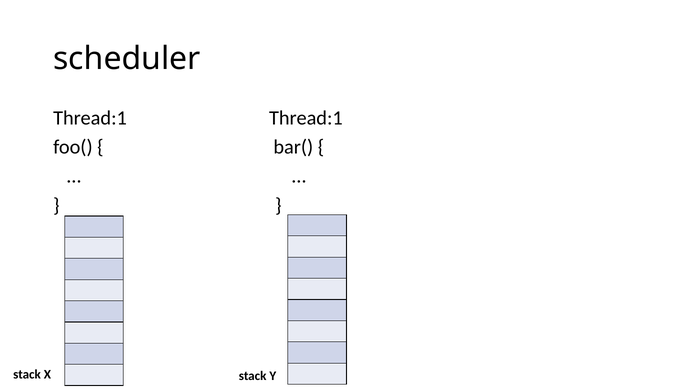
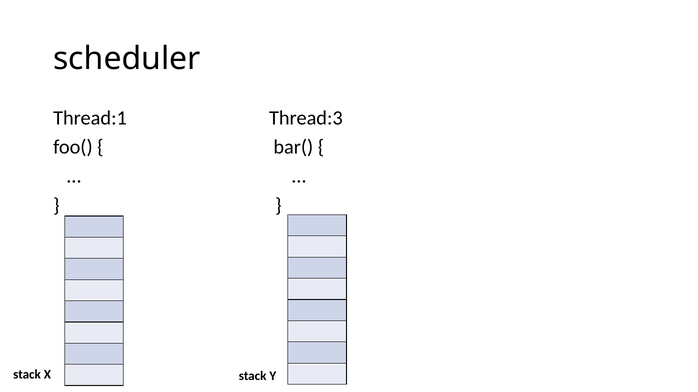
Thread:1 Thread:1: Thread:1 -> Thread:3
